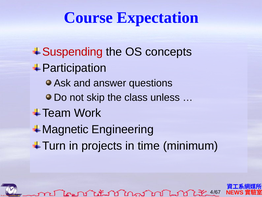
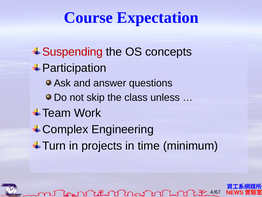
Magnetic: Magnetic -> Complex
